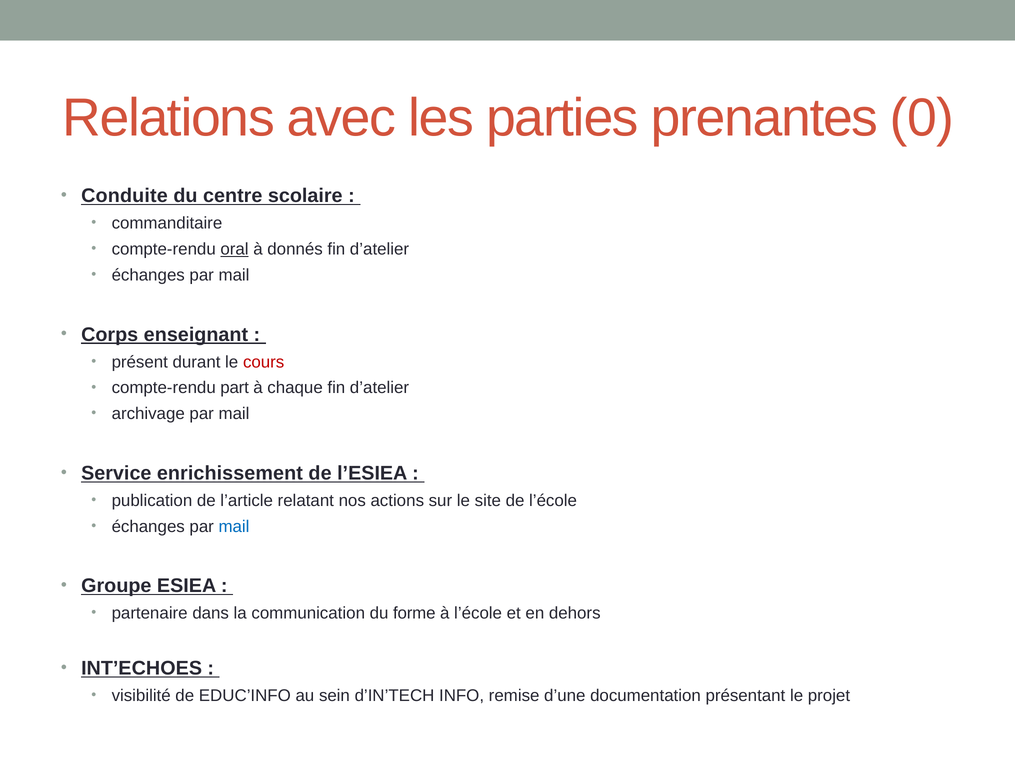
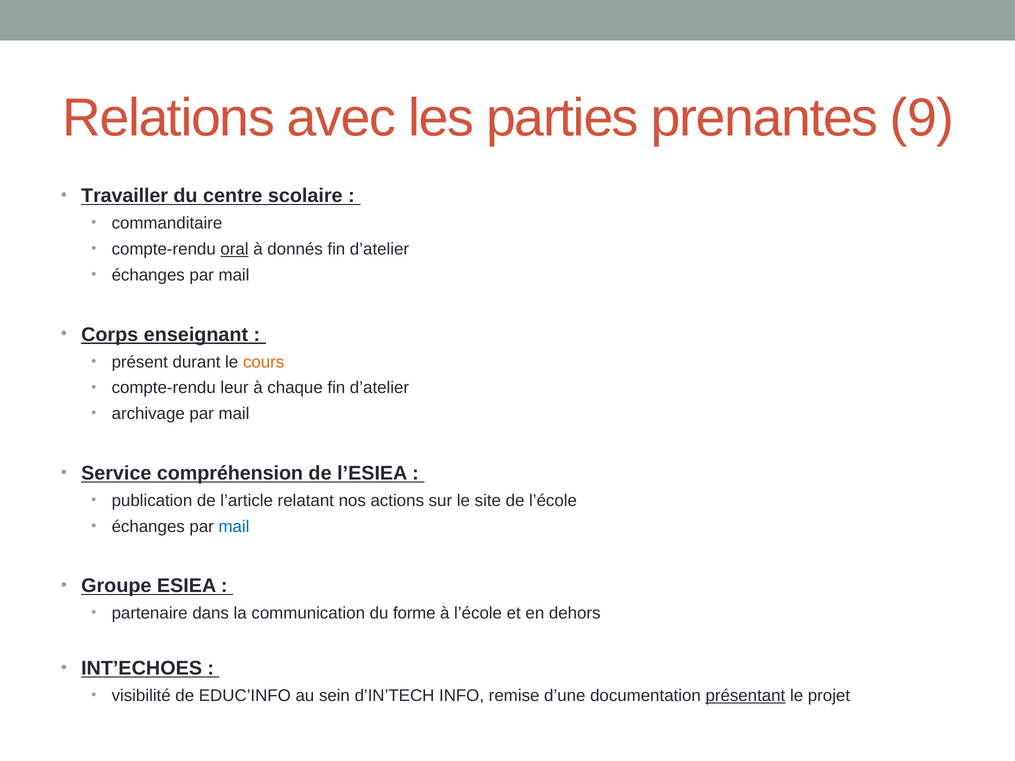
0: 0 -> 9
Conduite: Conduite -> Travailler
cours colour: red -> orange
part: part -> leur
enrichissement: enrichissement -> compréhension
présentant underline: none -> present
